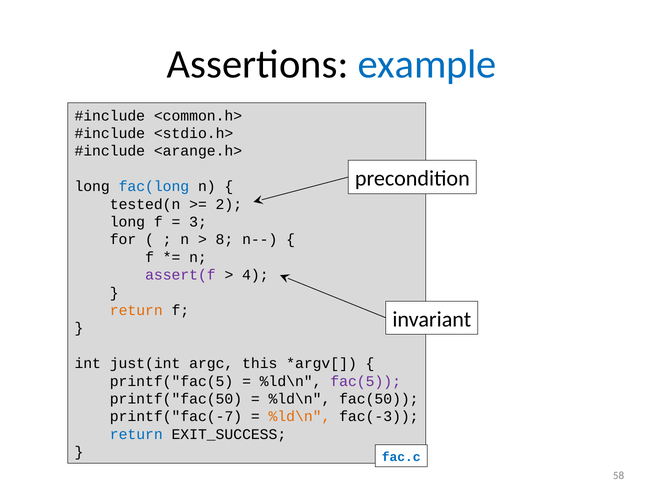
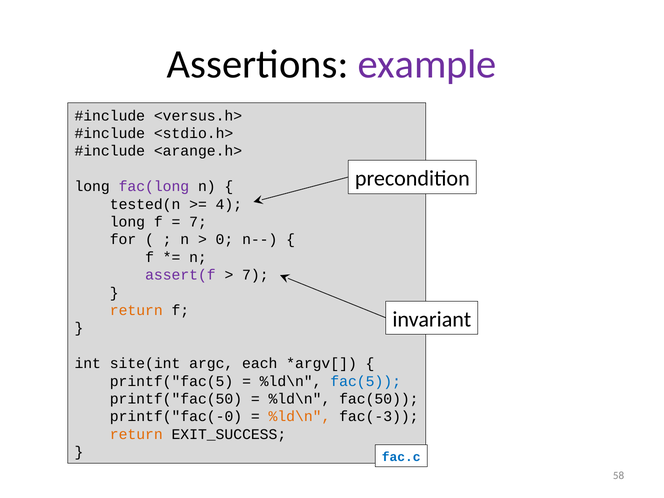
example colour: blue -> purple
<common.h>: <common.h> -> <versus.h>
fac(long colour: blue -> purple
2: 2 -> 4
3 at (198, 222): 3 -> 7
8: 8 -> 0
4 at (255, 275): 4 -> 7
just(int: just(int -> site(int
this: this -> each
fac(5 colour: purple -> blue
printf("fac(-7: printf("fac(-7 -> printf("fac(-0
return at (136, 434) colour: blue -> orange
